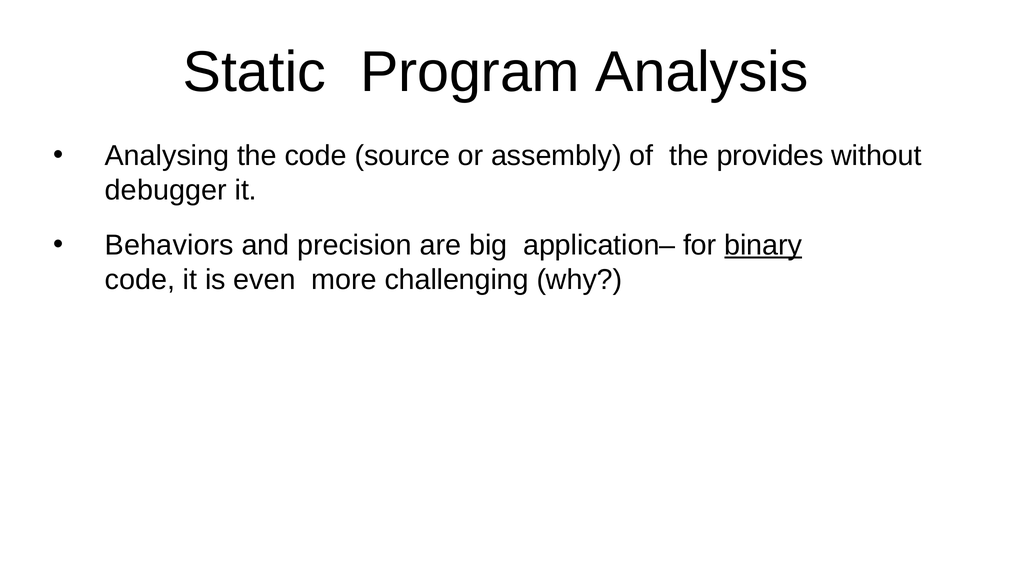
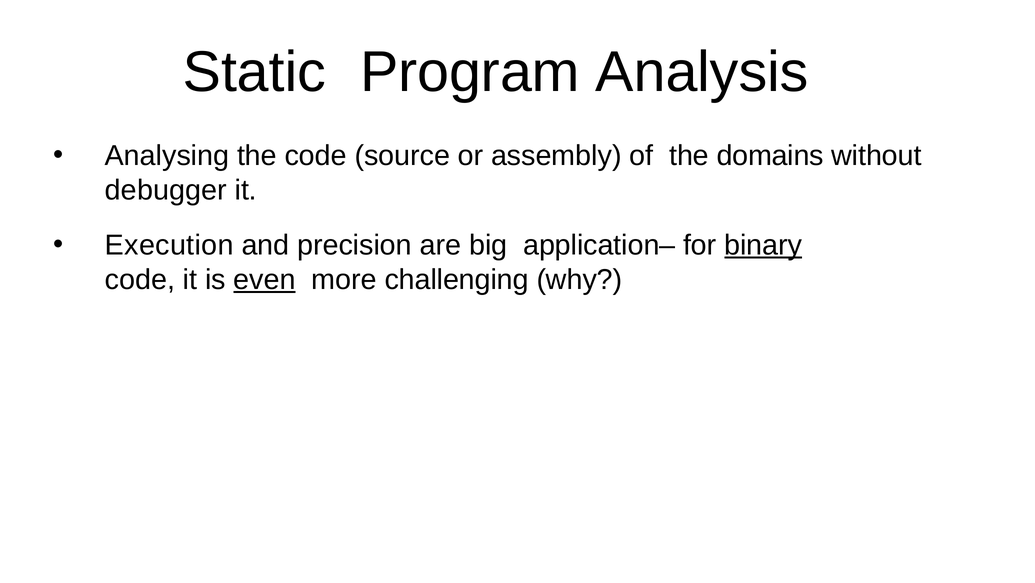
provides: provides -> domains
Behaviors: Behaviors -> Execution
even underline: none -> present
